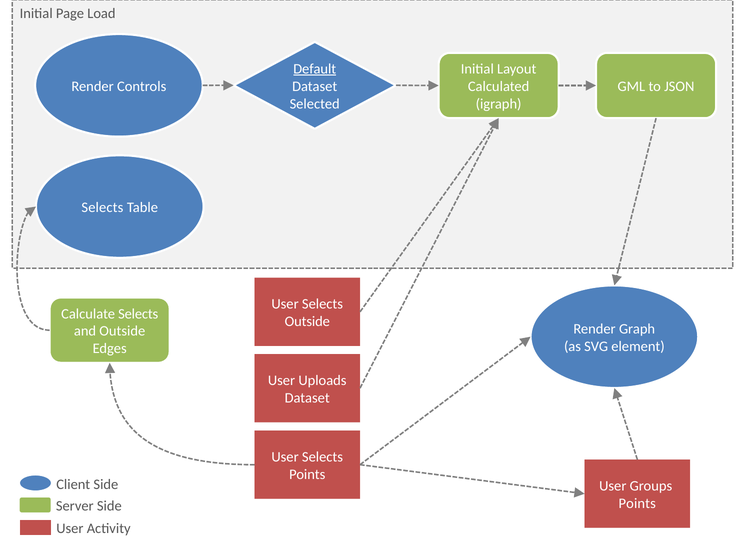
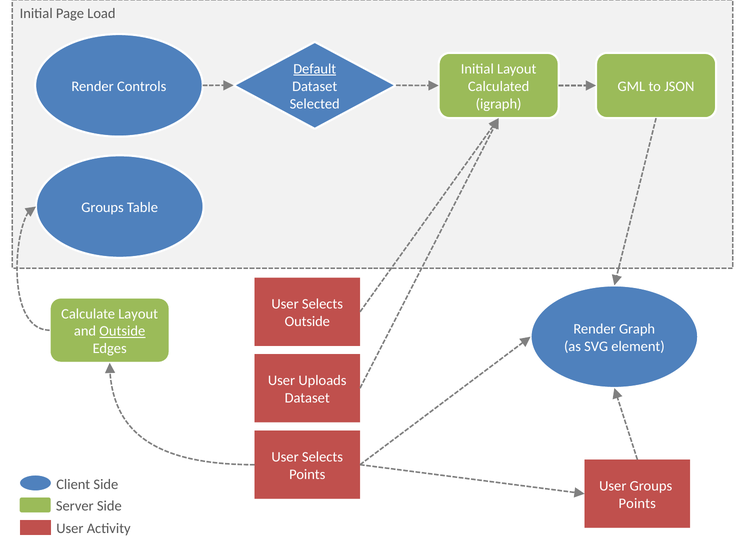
Selects at (102, 207): Selects -> Groups
Calculate Selects: Selects -> Layout
Outside at (122, 331) underline: none -> present
